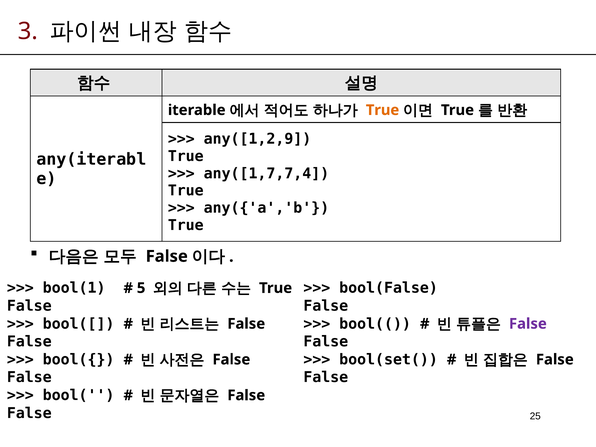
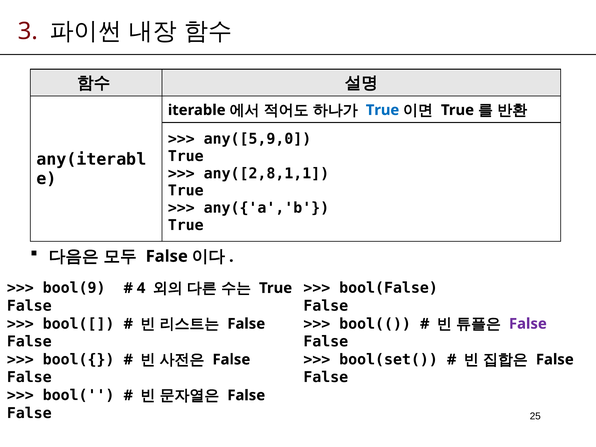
True at (383, 110) colour: orange -> blue
any([1,2,9: any([1,2,9 -> any([5,9,0
any([1,7,7,4: any([1,7,7,4 -> any([2,8,1,1
bool(1: bool(1 -> bool(9
5: 5 -> 4
